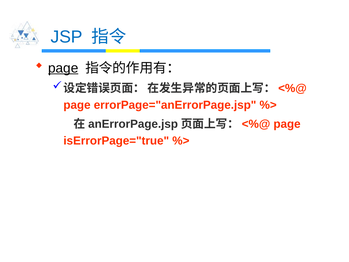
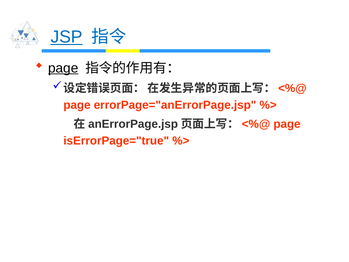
JSP underline: none -> present
